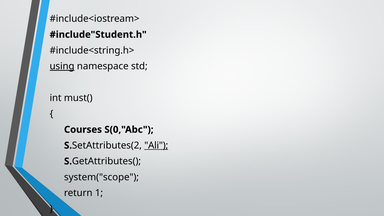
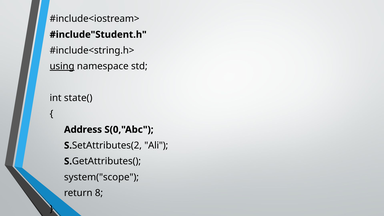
must(: must( -> state(
Courses: Courses -> Address
Ali underline: present -> none
1: 1 -> 8
